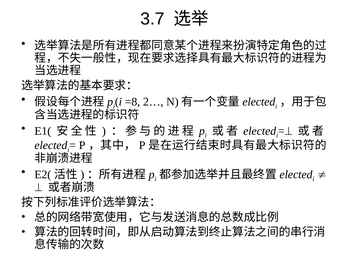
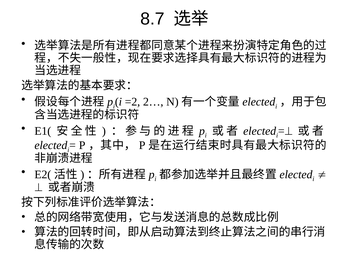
3.7: 3.7 -> 8.7
=8: =8 -> =2
